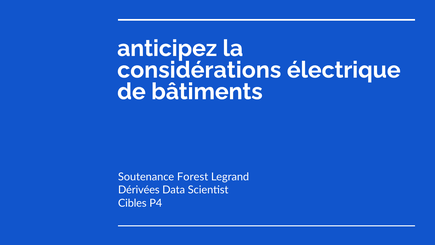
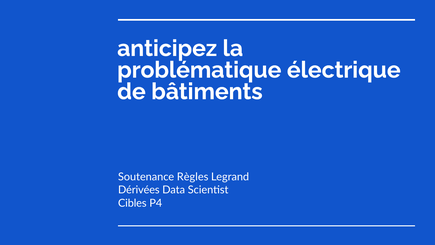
considérations: considérations -> problématique
Forest: Forest -> Règles
